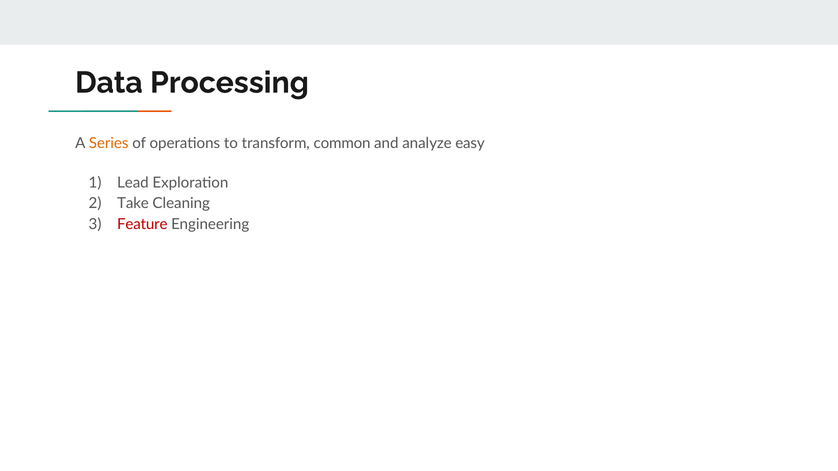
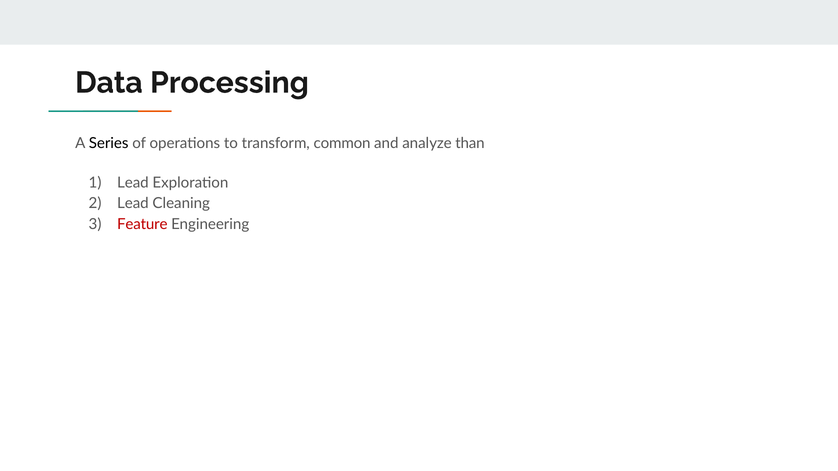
Series colour: orange -> black
easy: easy -> than
Take at (133, 204): Take -> Lead
